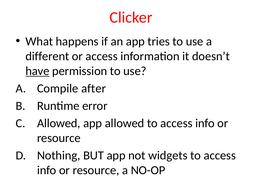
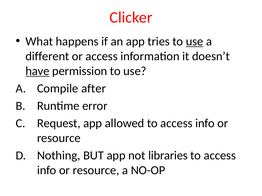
use at (195, 41) underline: none -> present
Allowed at (59, 124): Allowed -> Request
widgets: widgets -> libraries
